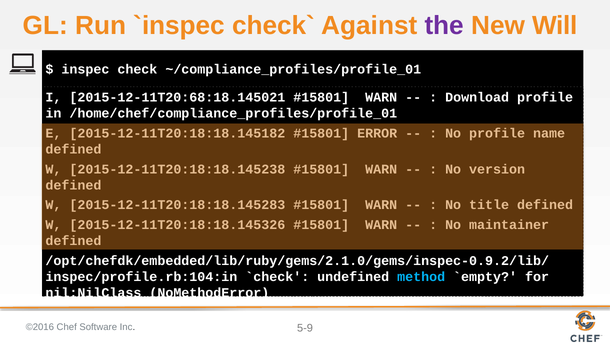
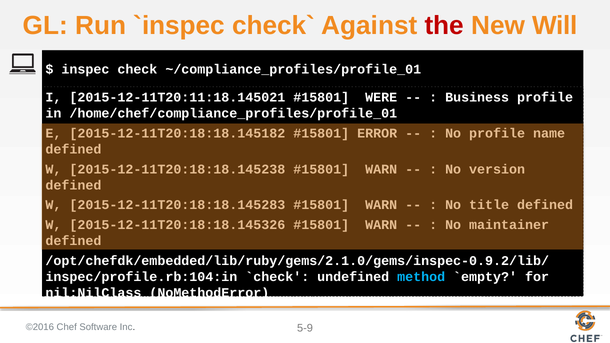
the colour: purple -> red
2015-12-11T20:68:18.145021: 2015-12-11T20:68:18.145021 -> 2015-12-11T20:11:18.145021
WARN at (381, 98): WARN -> WERE
Download: Download -> Business
